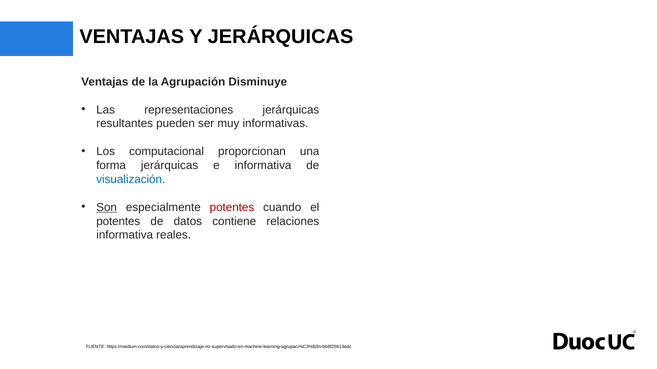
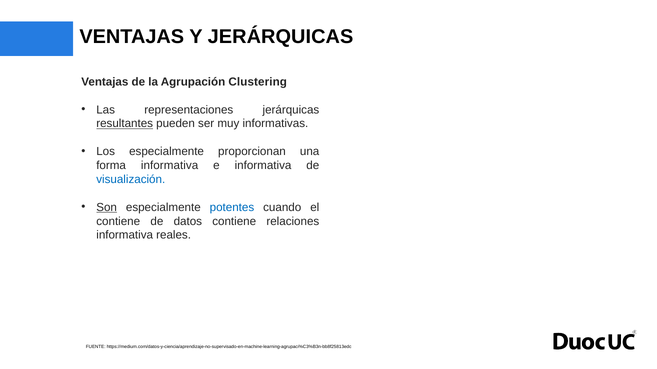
Disminuye: Disminuye -> Clustering
resultantes underline: none -> present
Los computacional: computacional -> especialmente
forma jerárquicas: jerárquicas -> informativa
potentes at (232, 208) colour: red -> blue
potentes at (118, 222): potentes -> contiene
